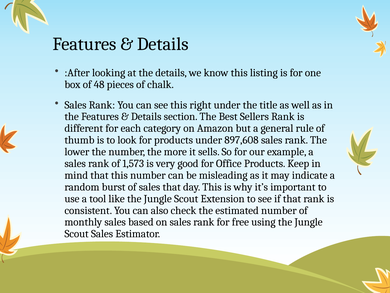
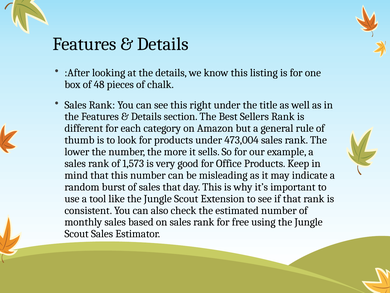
897,608: 897,608 -> 473,004
